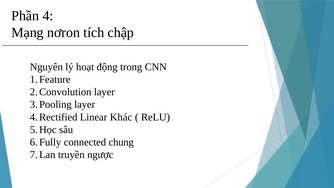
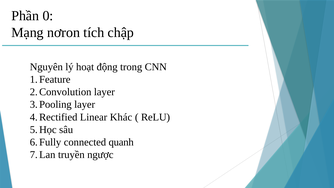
4: 4 -> 0
chung: chung -> quanh
